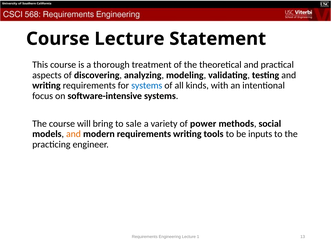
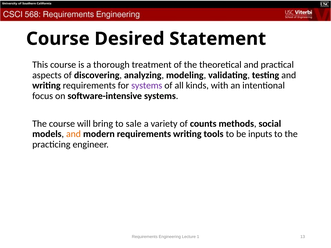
Course Lecture: Lecture -> Desired
systems at (147, 86) colour: blue -> purple
power: power -> counts
